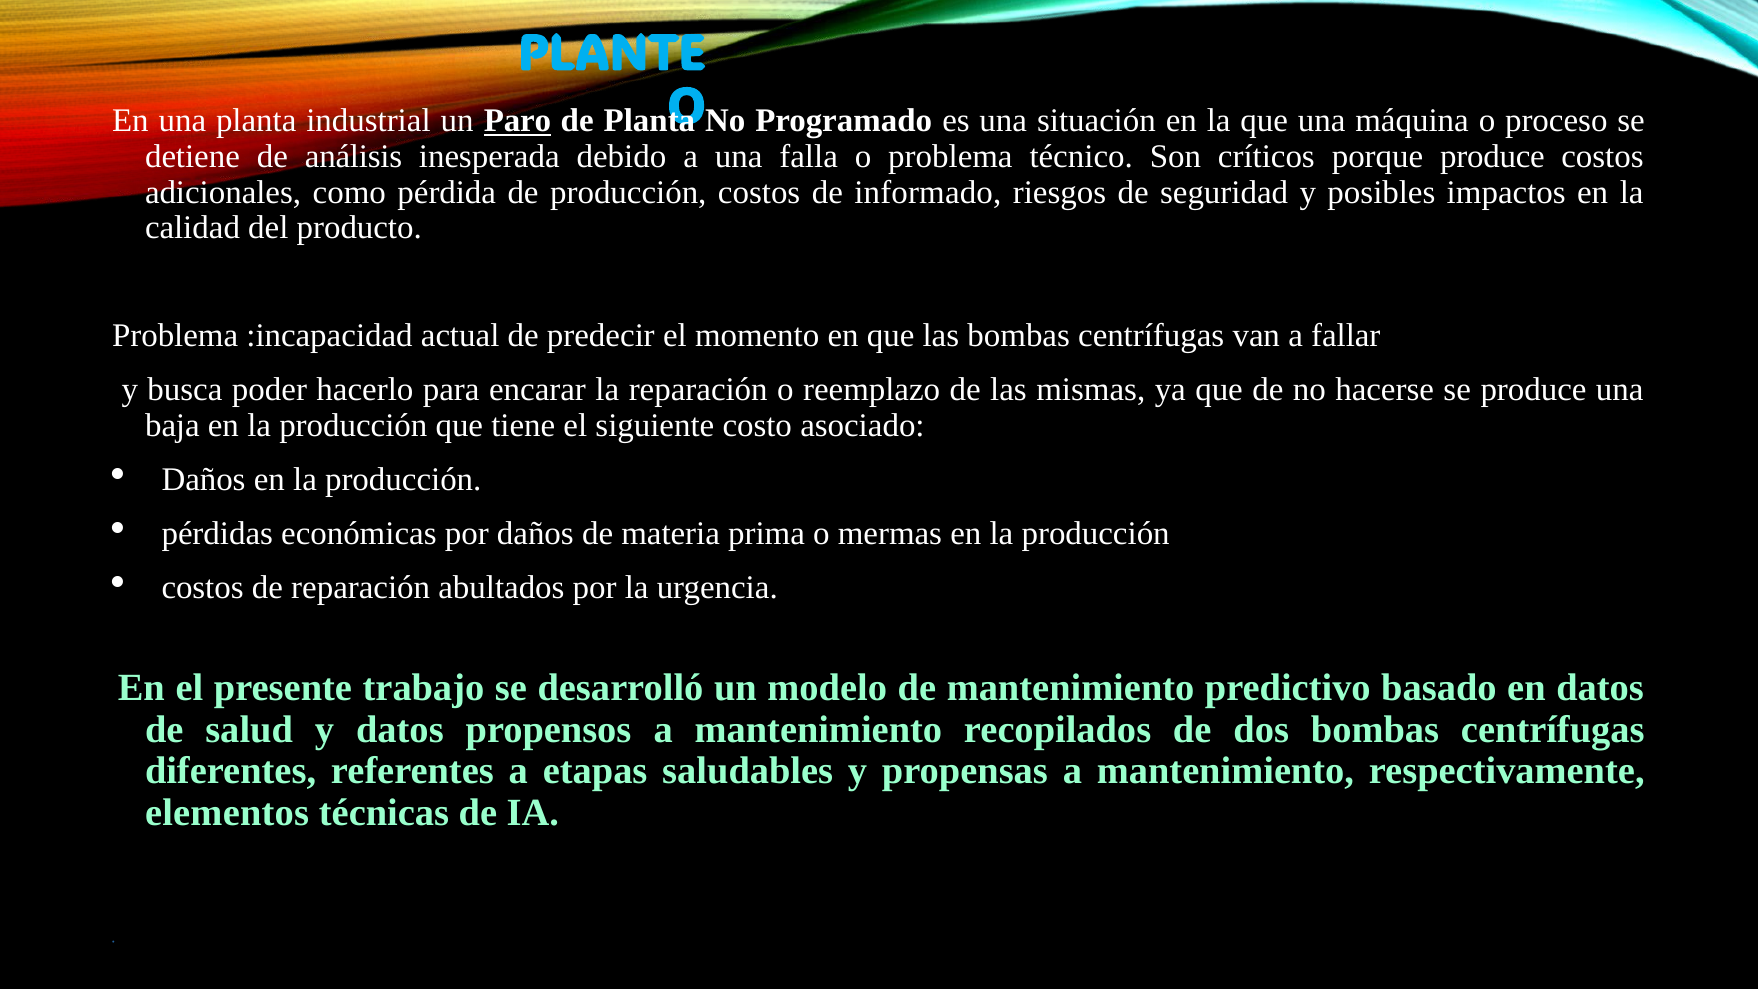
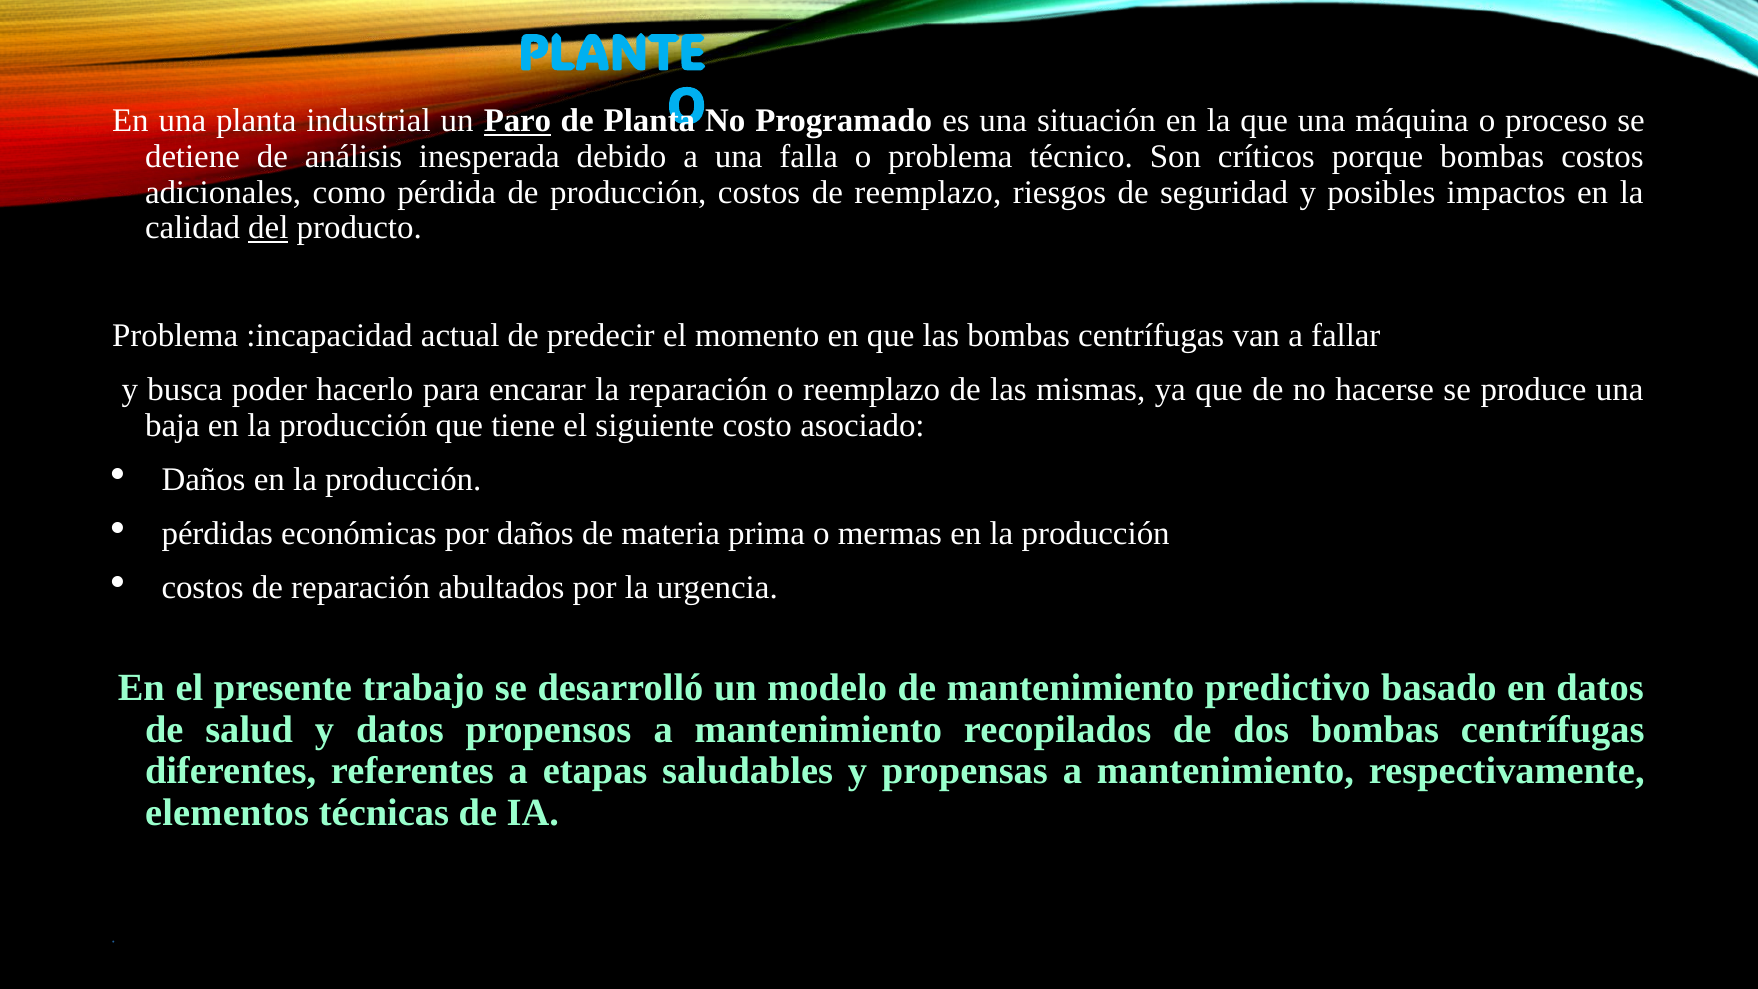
porque produce: produce -> bombas
de informado: informado -> reemplazo
del underline: none -> present
